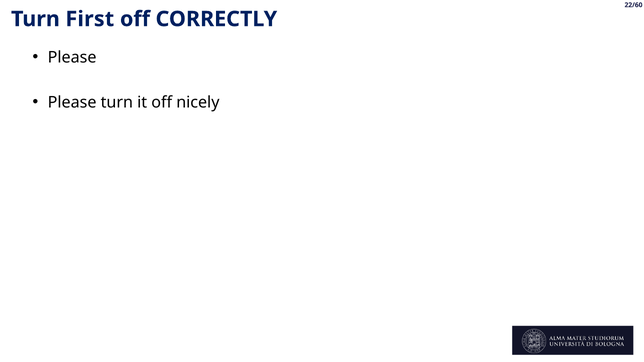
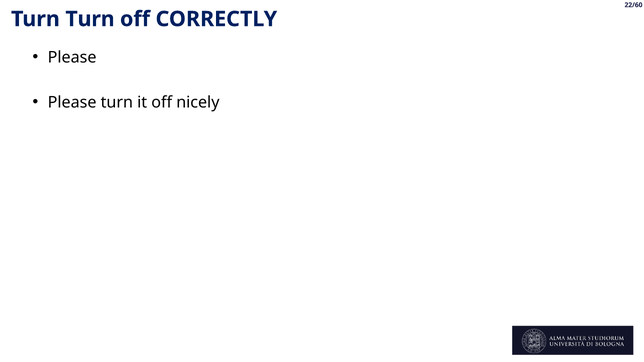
Turn First: First -> Turn
